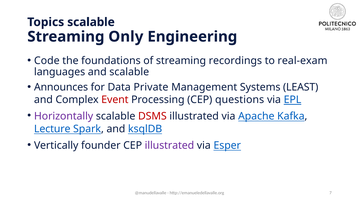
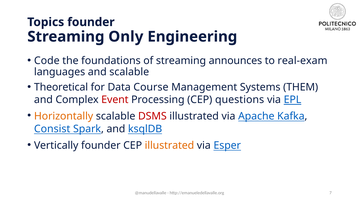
Topics scalable: scalable -> founder
recordings: recordings -> announces
Announces: Announces -> Theoretical
Private: Private -> Course
LEAST: LEAST -> THEM
Horizontally colour: purple -> orange
Lecture: Lecture -> Consist
illustrated at (169, 145) colour: purple -> orange
